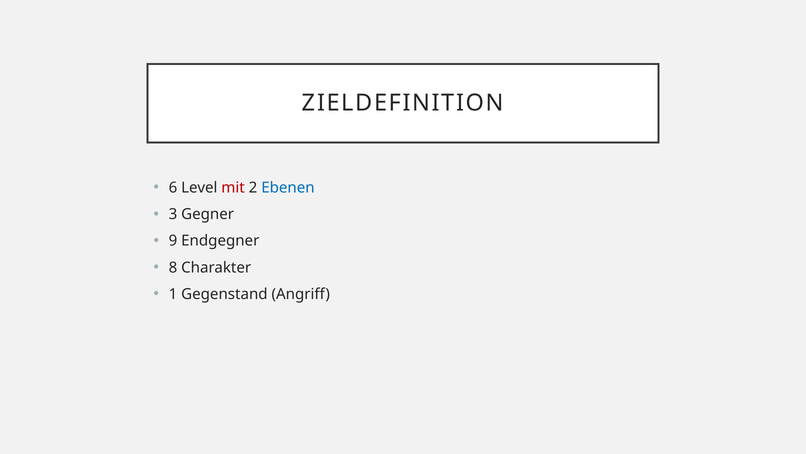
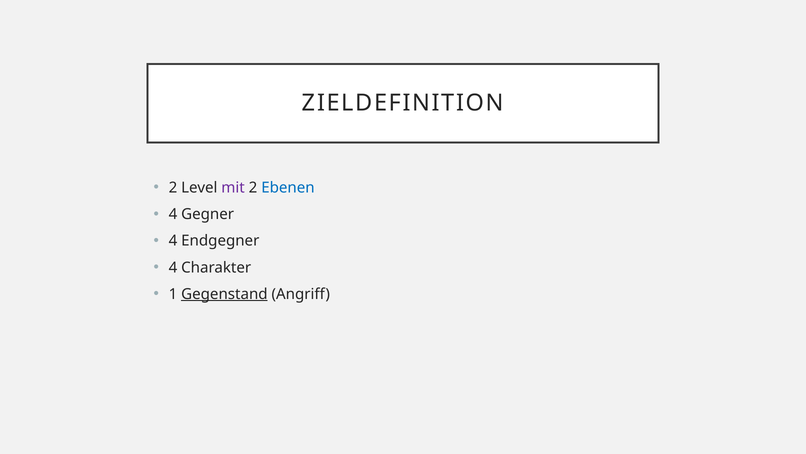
6 at (173, 188): 6 -> 2
mit colour: red -> purple
3 at (173, 214): 3 -> 4
9 at (173, 241): 9 -> 4
8 at (173, 267): 8 -> 4
Gegenstand underline: none -> present
